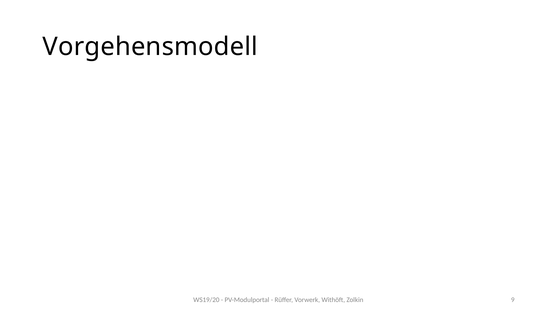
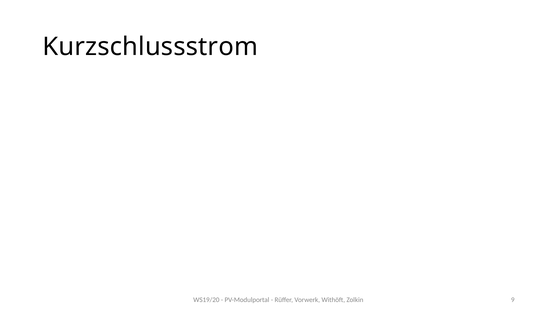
Vorgehensmodell: Vorgehensmodell -> Kurzschlussstrom
